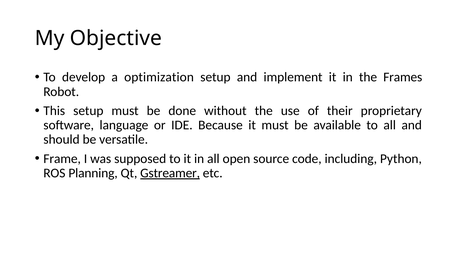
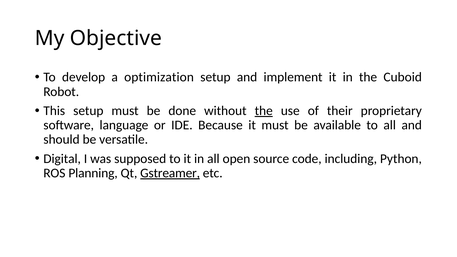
Frames: Frames -> Cuboid
the at (264, 111) underline: none -> present
Frame: Frame -> Digital
